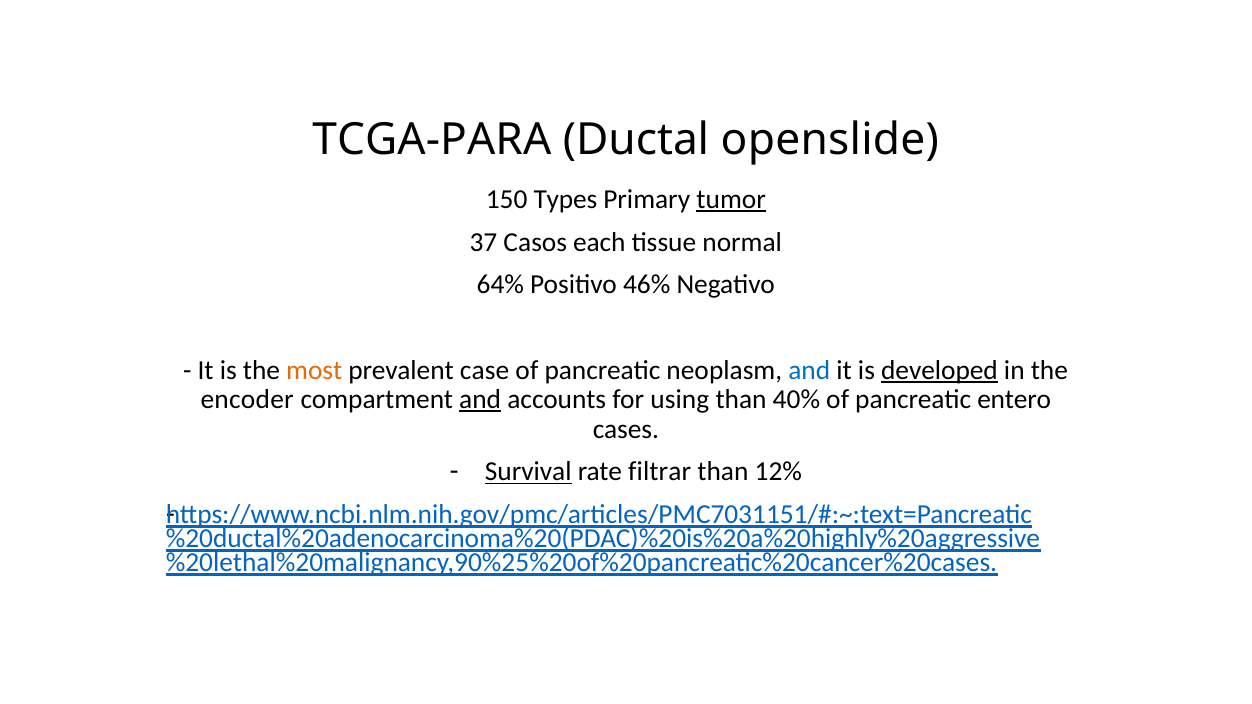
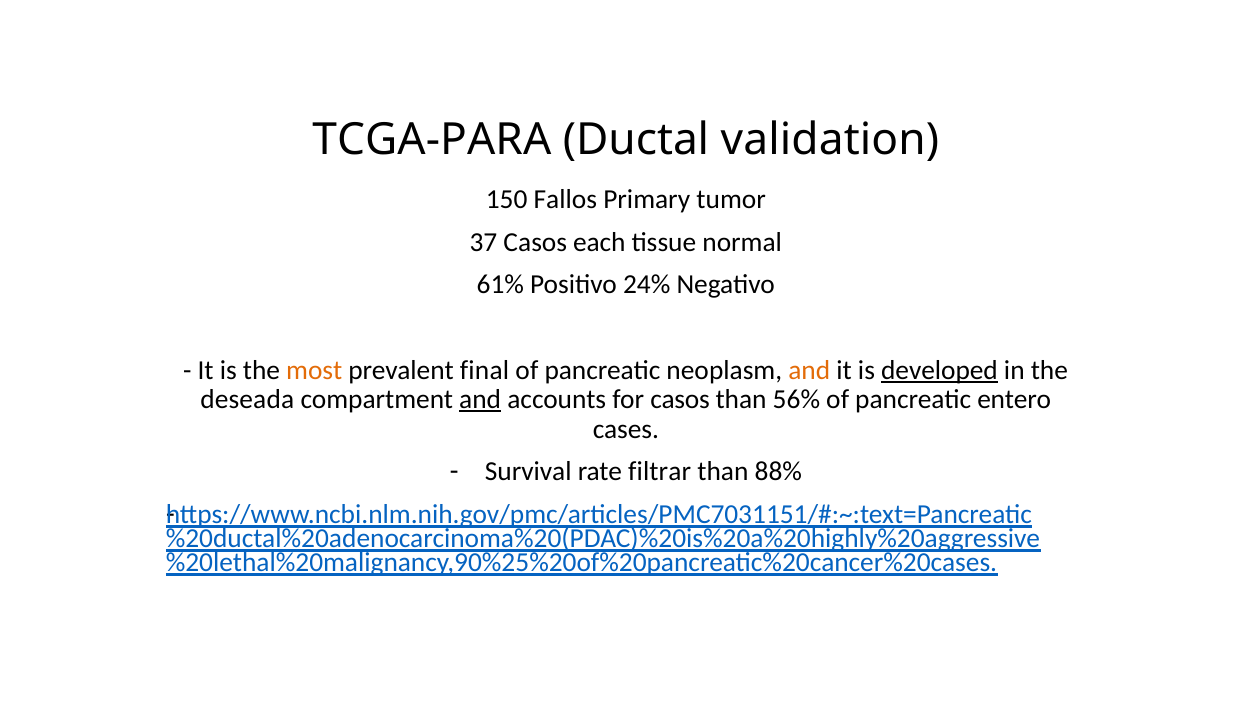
openslide: openslide -> validation
Types: Types -> Fallos
tumor underline: present -> none
64%: 64% -> 61%
46%: 46% -> 24%
case: case -> final
and at (809, 370) colour: blue -> orange
encoder: encoder -> deseada
for using: using -> casos
40%: 40% -> 56%
Survival underline: present -> none
12%: 12% -> 88%
